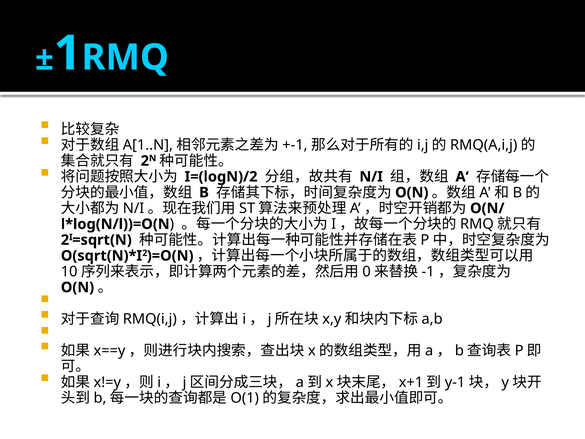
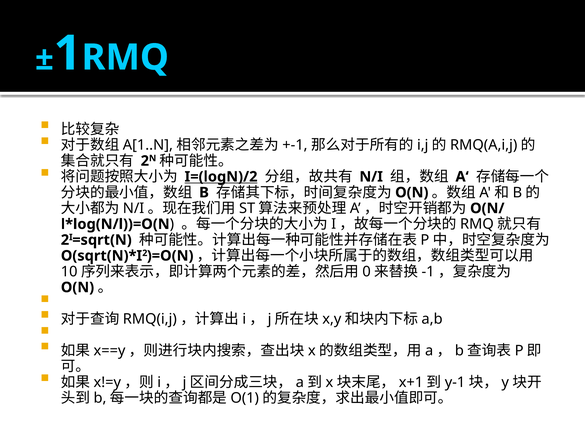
I=(logN)/2 underline: none -> present
